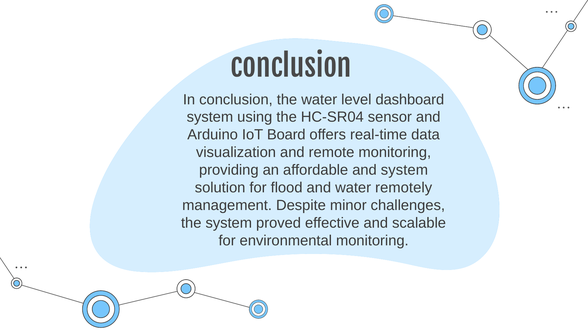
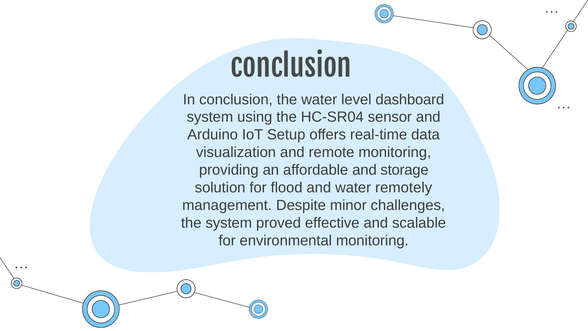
Board: Board -> Setup
and system: system -> storage
